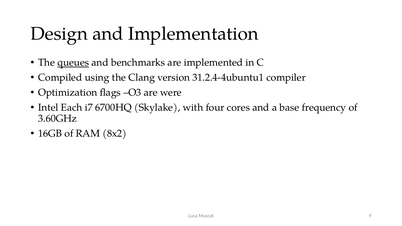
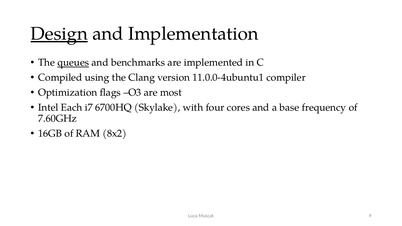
Design underline: none -> present
31.2.4-4ubuntu1: 31.2.4-4ubuntu1 -> 11.0.0-4ubuntu1
were: were -> most
3.60GHz: 3.60GHz -> 7.60GHz
